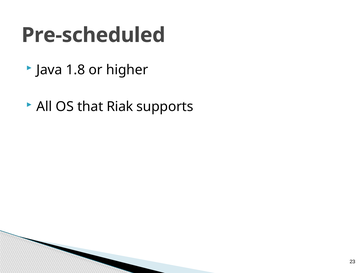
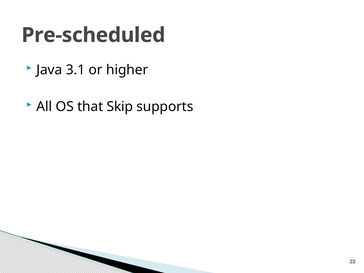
1.8: 1.8 -> 3.1
Riak: Riak -> Skip
